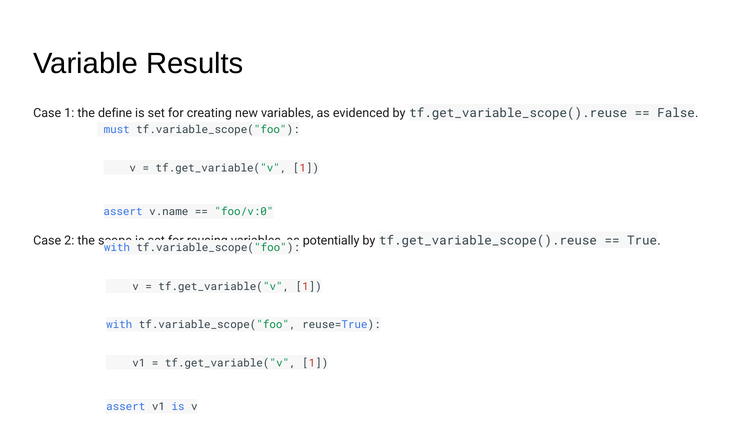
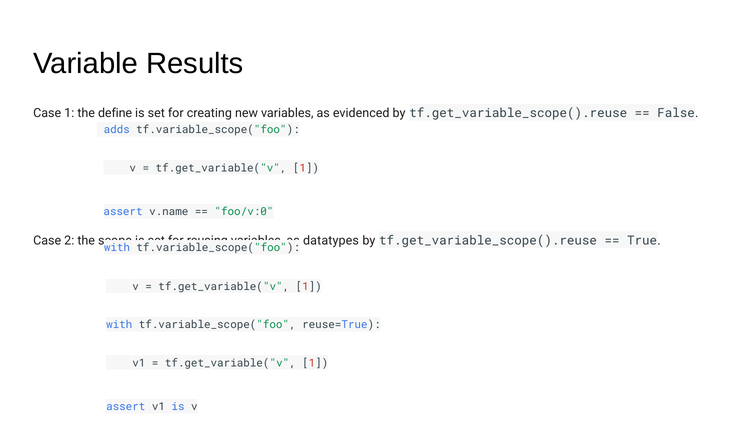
must: must -> adds
potentially: potentially -> datatypes
